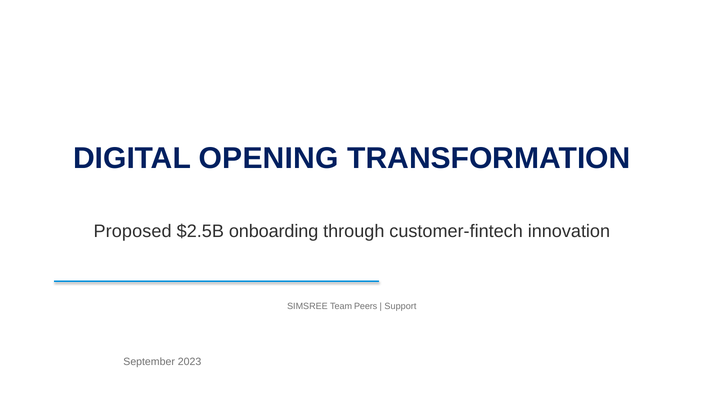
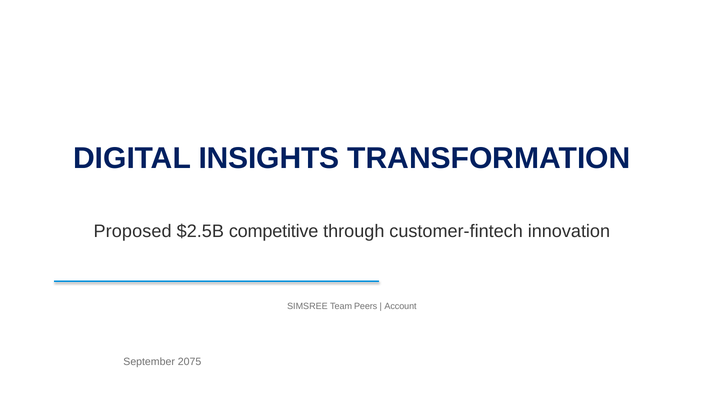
OPENING: OPENING -> INSIGHTS
onboarding: onboarding -> competitive
Support: Support -> Account
2023: 2023 -> 2075
